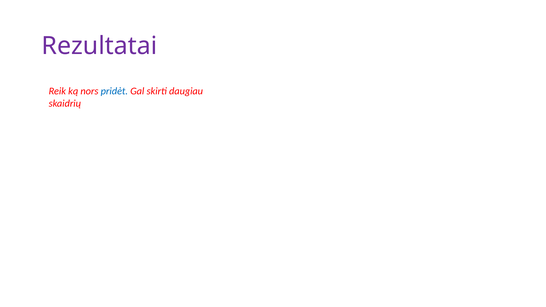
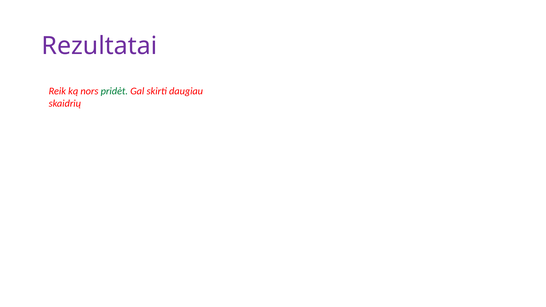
pridėt colour: blue -> green
